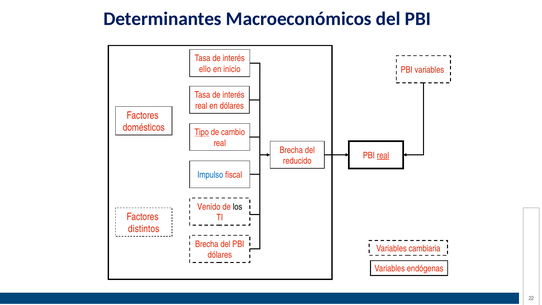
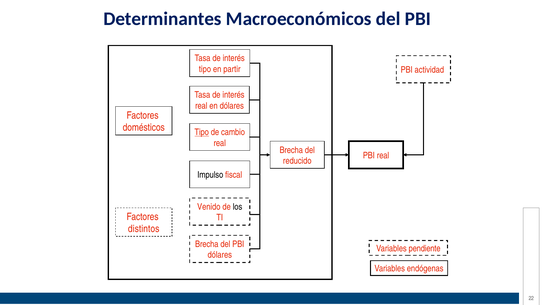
ello at (205, 69): ello -> tipo
inicio: inicio -> partir
PBI variables: variables -> actividad
real at (383, 155) underline: present -> none
Impulso colour: blue -> black
cambiaria: cambiaria -> pendiente
